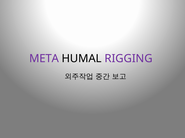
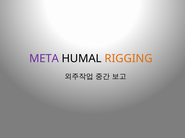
RIGGING colour: purple -> orange
